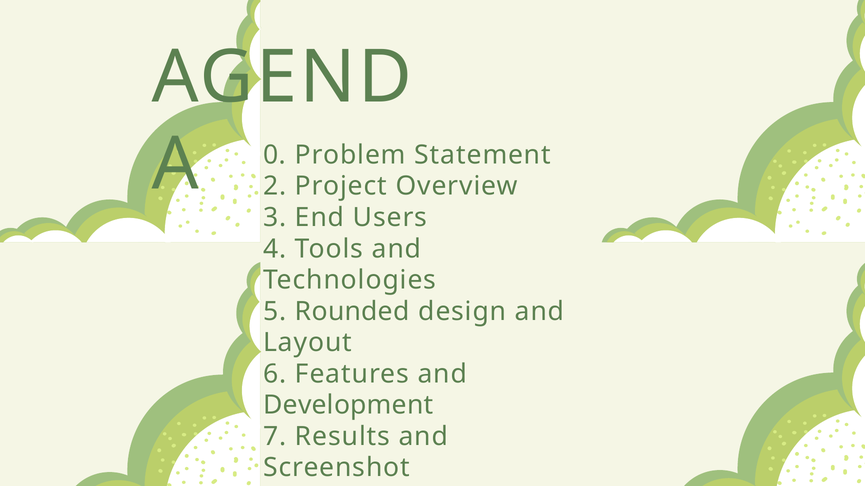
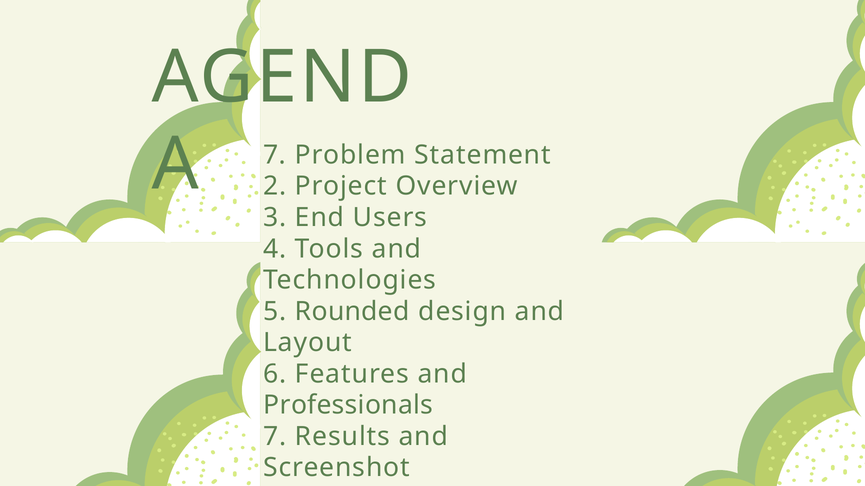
0 at (275, 155): 0 -> 7
Development: Development -> Professionals
